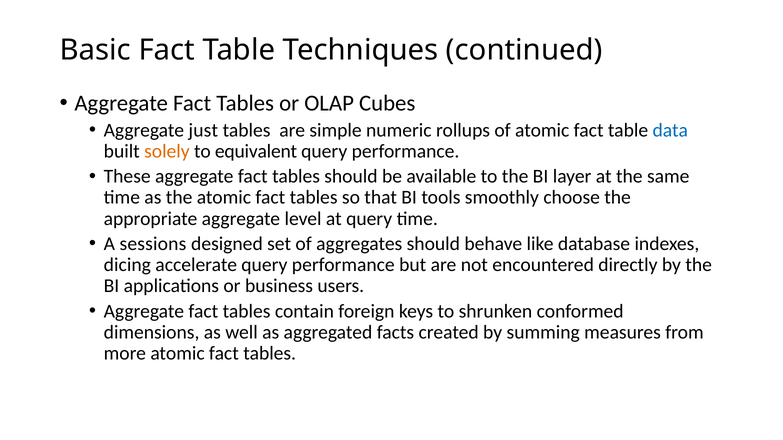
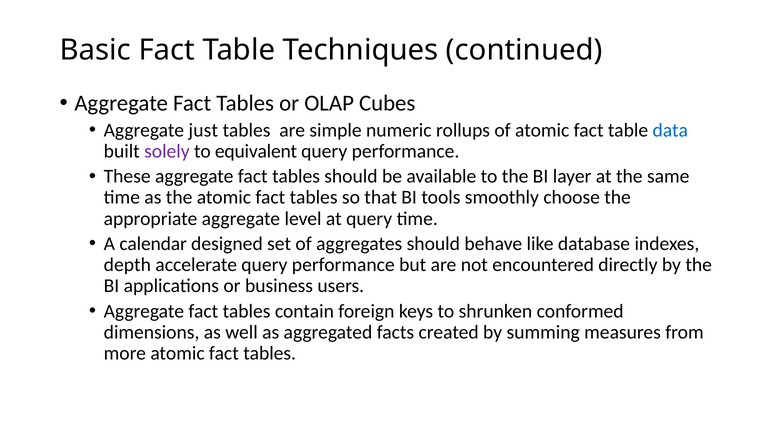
solely colour: orange -> purple
sessions: sessions -> calendar
dicing: dicing -> depth
